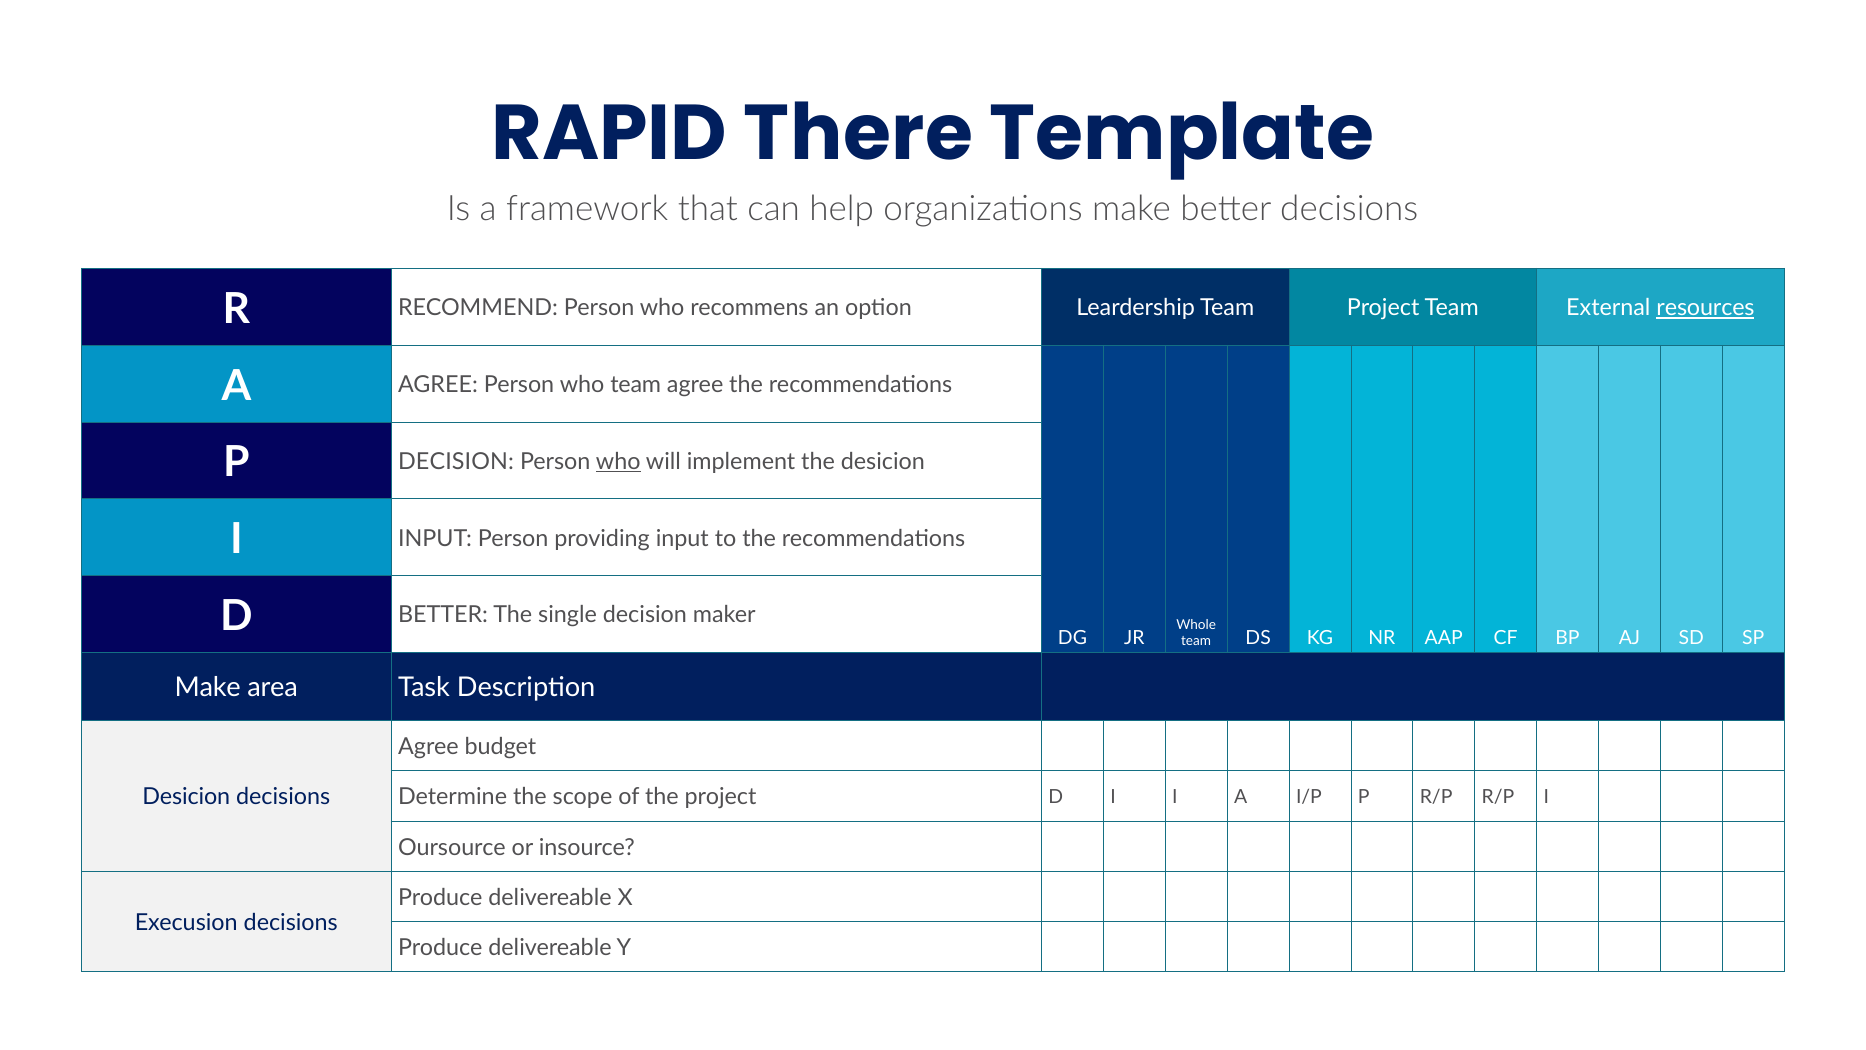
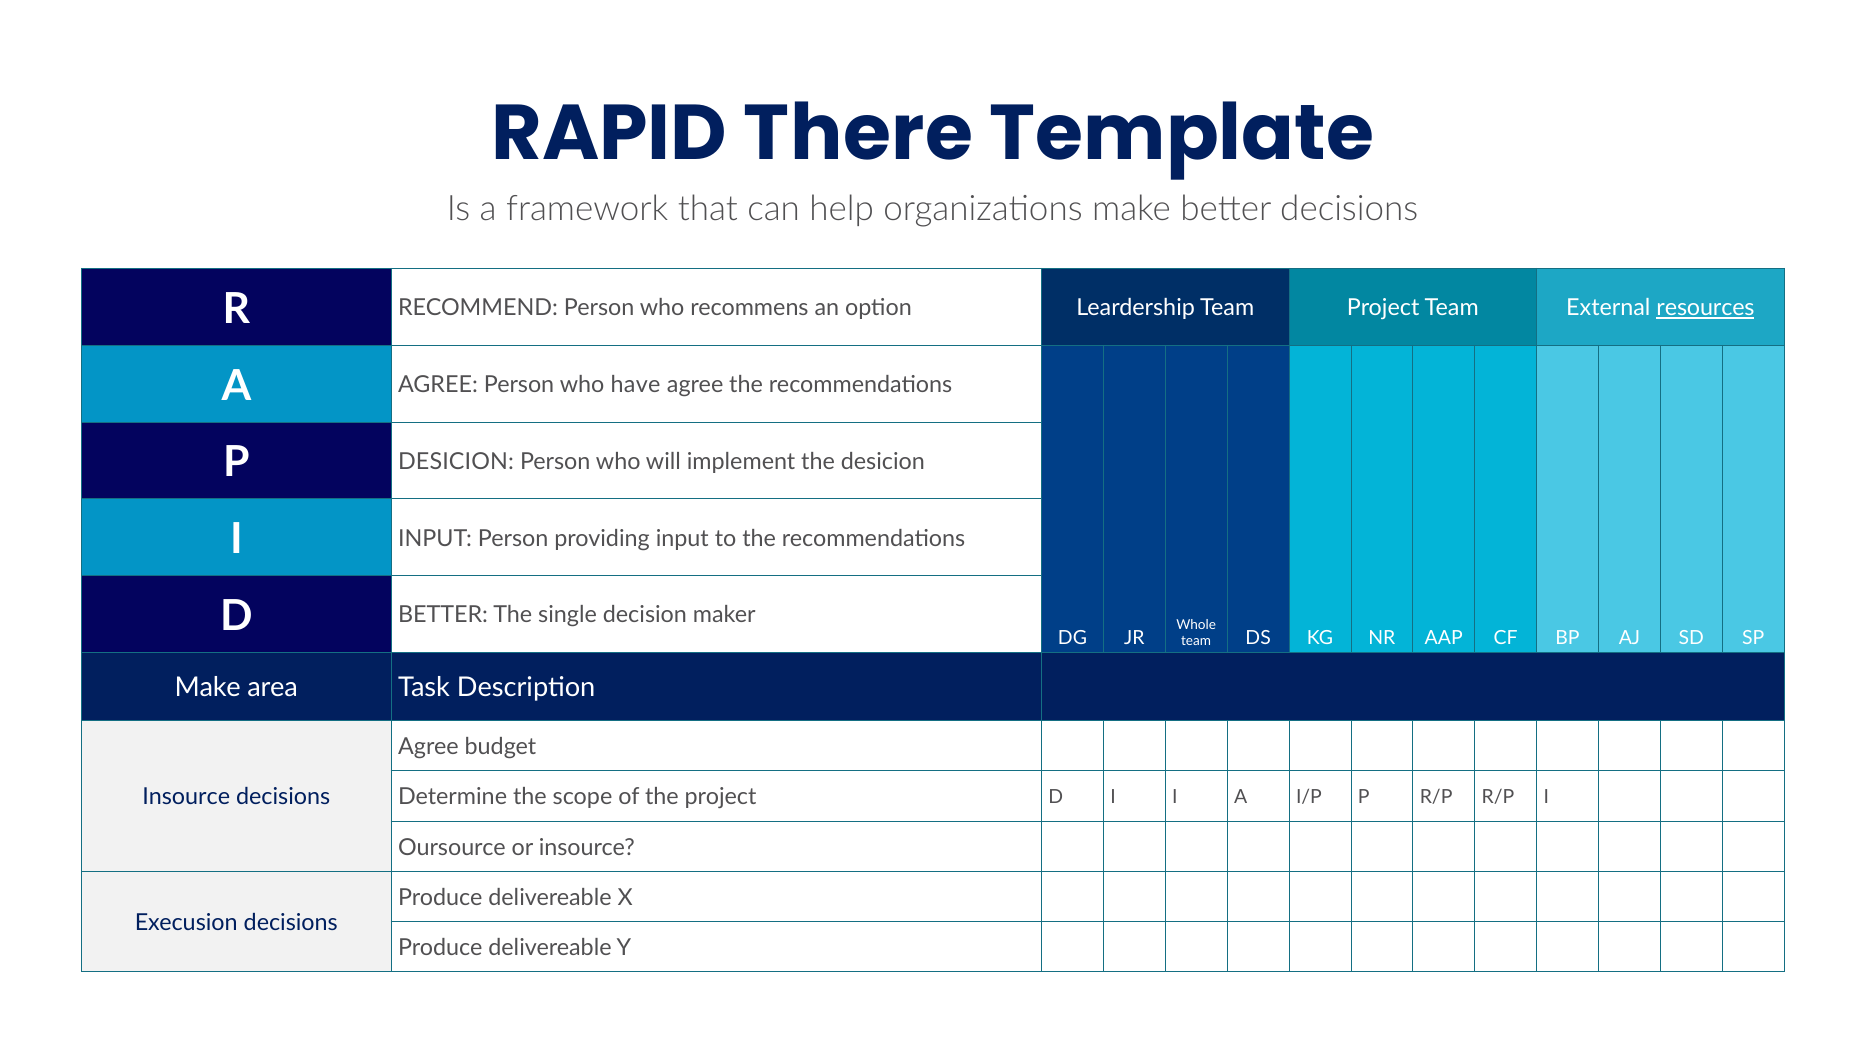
who team: team -> have
P DECISION: DECISION -> DESICION
who at (618, 462) underline: present -> none
Desicion at (186, 797): Desicion -> Insource
